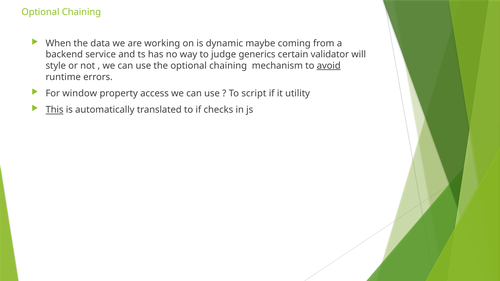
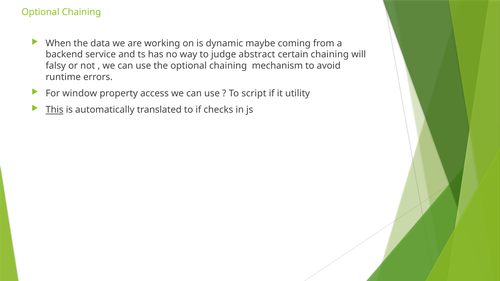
generics: generics -> abstract
certain validator: validator -> chaining
style: style -> falsy
avoid underline: present -> none
